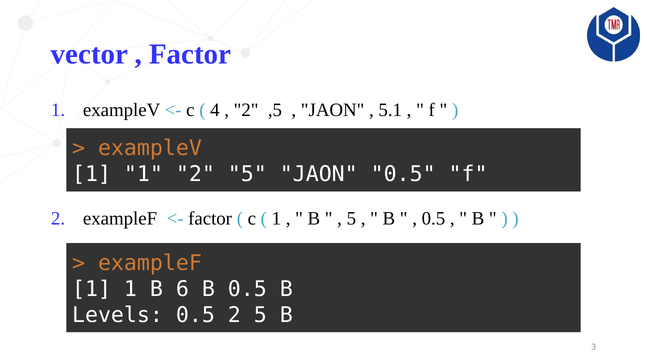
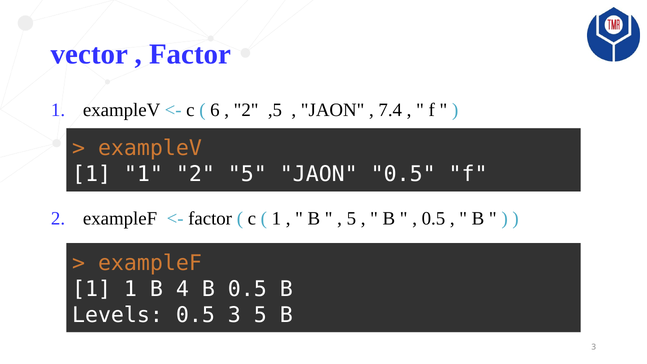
4: 4 -> 6
5.1: 5.1 -> 7.4
6: 6 -> 4
0.5 2: 2 -> 3
